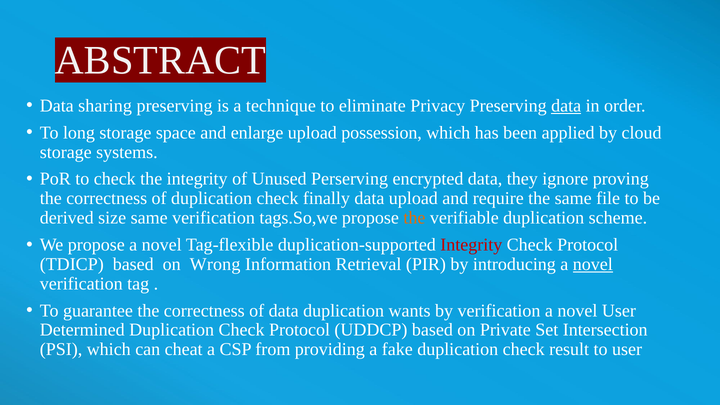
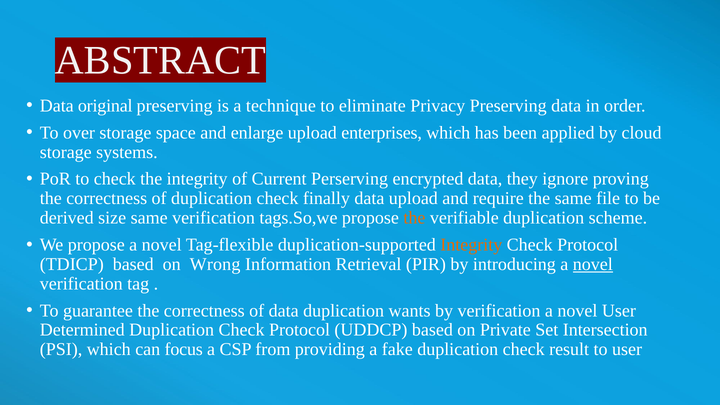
sharing: sharing -> original
data at (566, 106) underline: present -> none
long: long -> over
possession: possession -> enterprises
Unused: Unused -> Current
Integrity at (471, 245) colour: red -> orange
cheat: cheat -> focus
